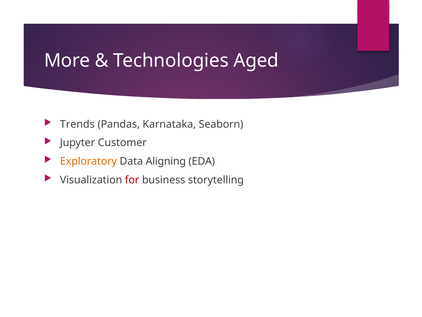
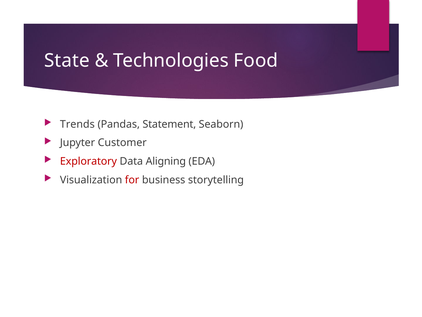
More: More -> State
Aged: Aged -> Food
Karnataka: Karnataka -> Statement
Exploratory colour: orange -> red
